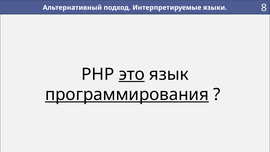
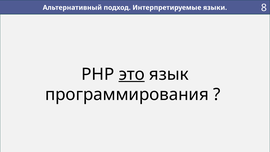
программирования underline: present -> none
